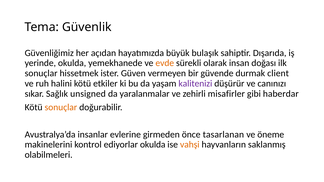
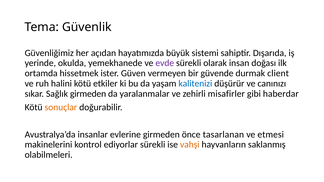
bulaşık: bulaşık -> sistemi
evde colour: orange -> purple
sonuçlar at (41, 73): sonuçlar -> ortamda
kalitenizi colour: purple -> blue
Sağlık unsigned: unsigned -> girmeden
öneme: öneme -> etmesi
ediyorlar okulda: okulda -> sürekli
